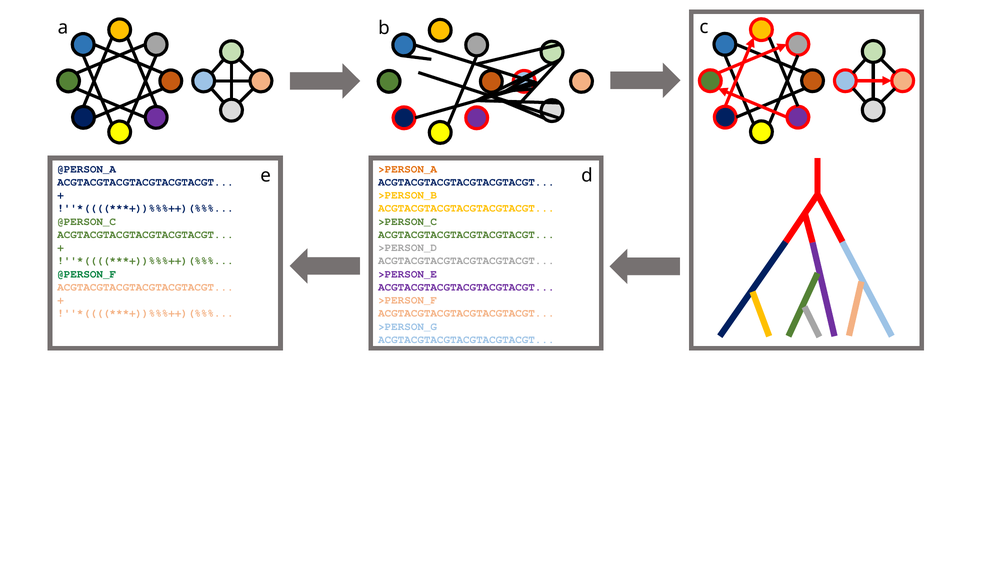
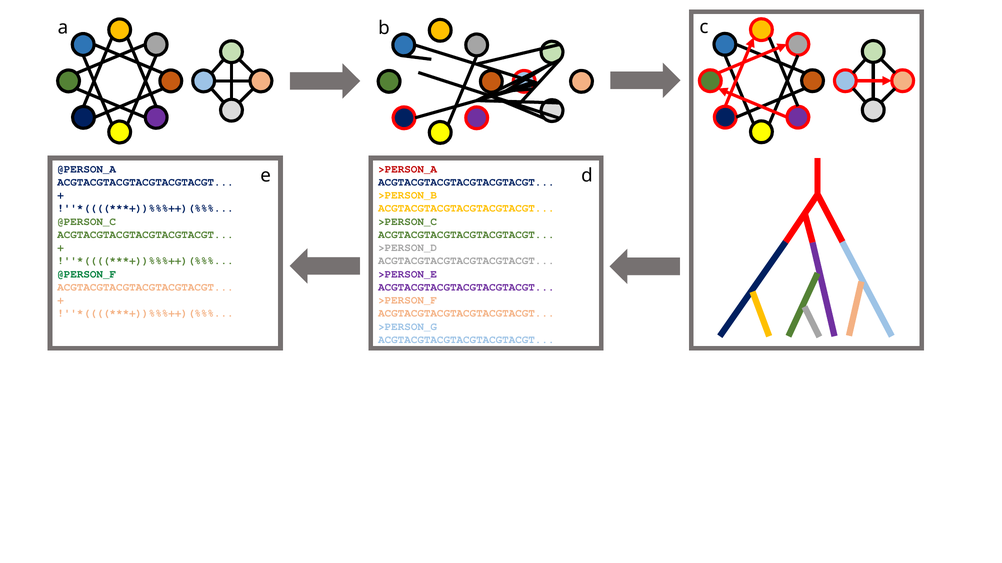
>PERSON_A colour: orange -> red
